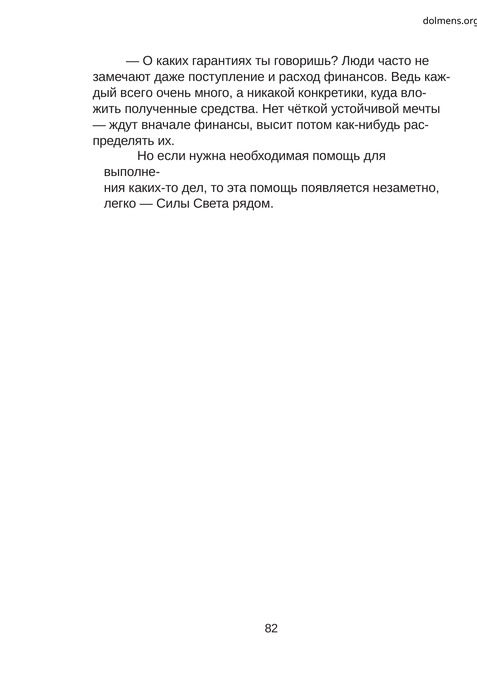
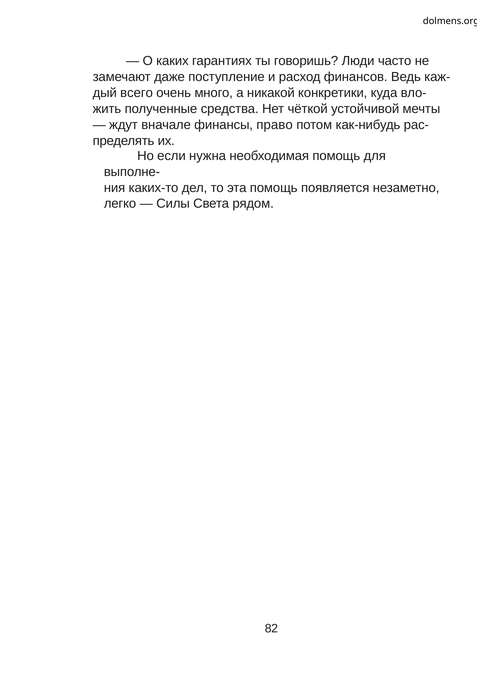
высит: высит -> право
